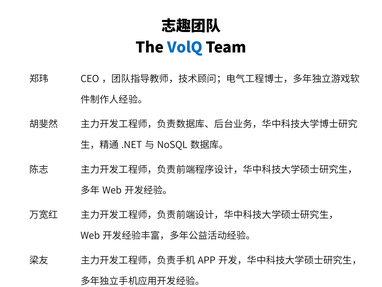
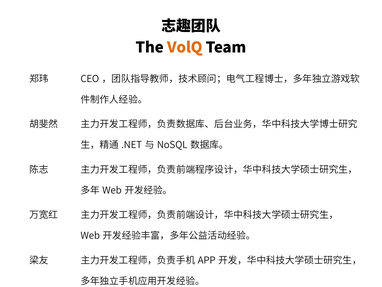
VolQ colour: blue -> orange
